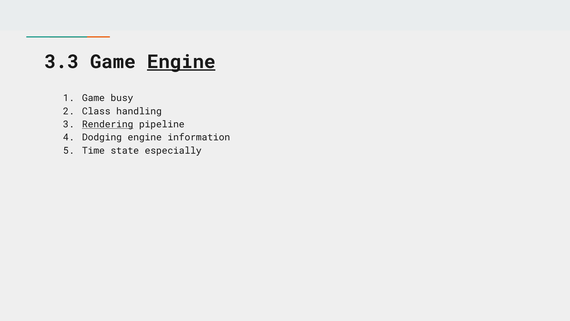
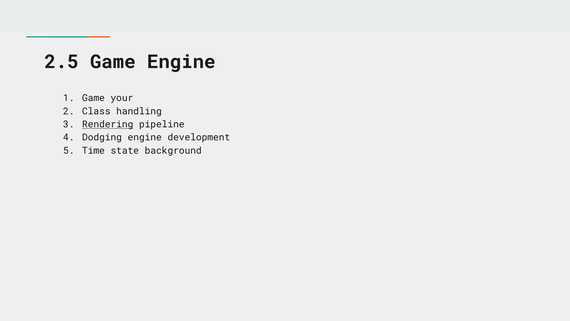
3.3: 3.3 -> 2.5
Engine at (181, 62) underline: present -> none
busy: busy -> your
information: information -> development
especially: especially -> background
